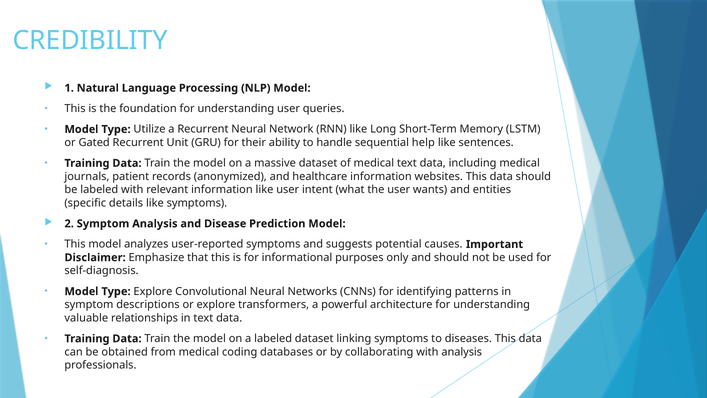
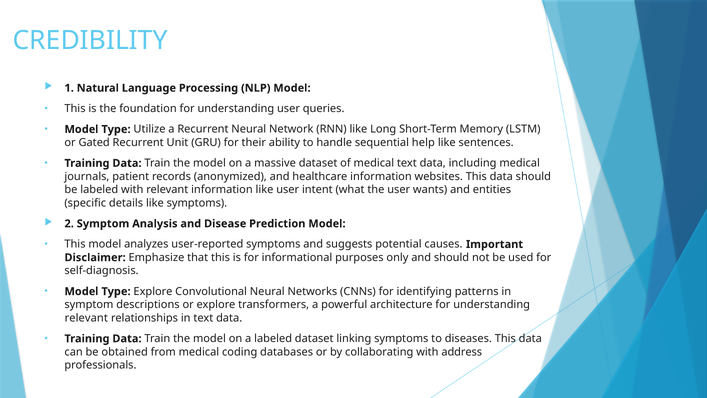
valuable at (86, 318): valuable -> relevant
with analysis: analysis -> address
